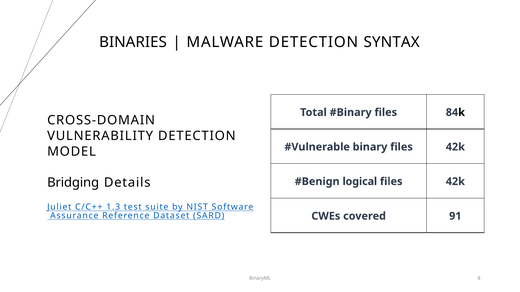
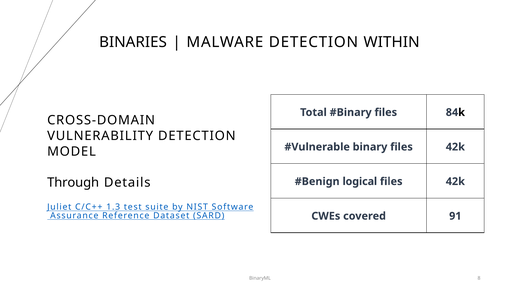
SYNTAX: SYNTAX -> WITHIN
Bridging: Bridging -> Through
